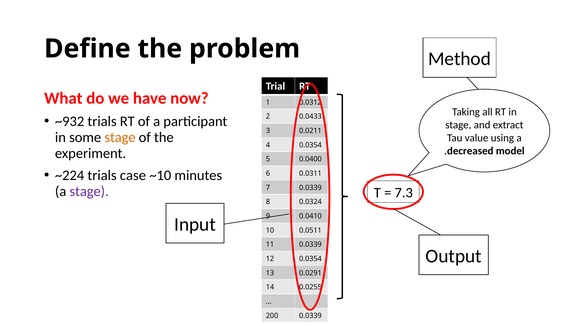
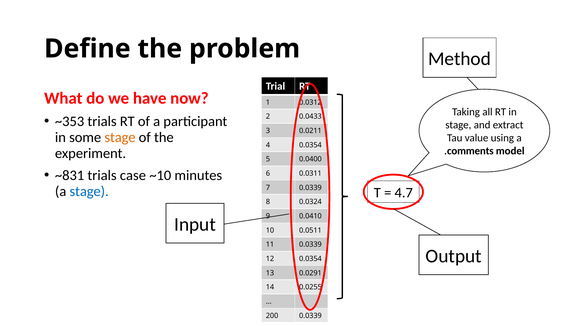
~932: ~932 -> ~353
decreased: decreased -> comments
~224: ~224 -> ~831
stage at (89, 191) colour: purple -> blue
7.3: 7.3 -> 4.7
